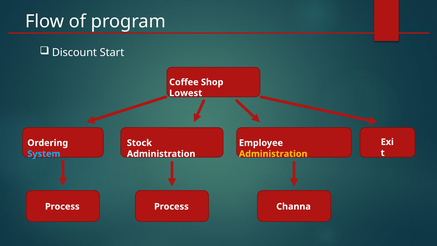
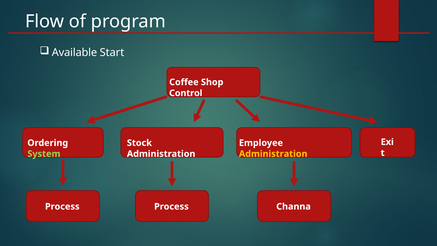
Discount: Discount -> Available
Lowest: Lowest -> Control
System colour: light blue -> light green
